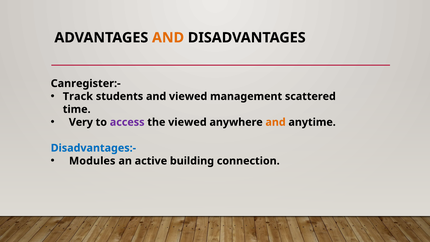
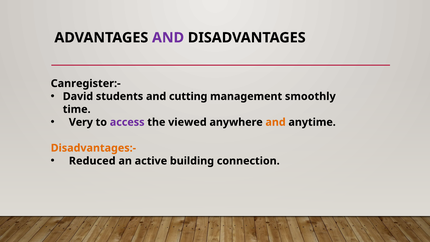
AND at (168, 38) colour: orange -> purple
Track: Track -> David
and viewed: viewed -> cutting
scattered: scattered -> smoothly
Disadvantages:- colour: blue -> orange
Modules: Modules -> Reduced
